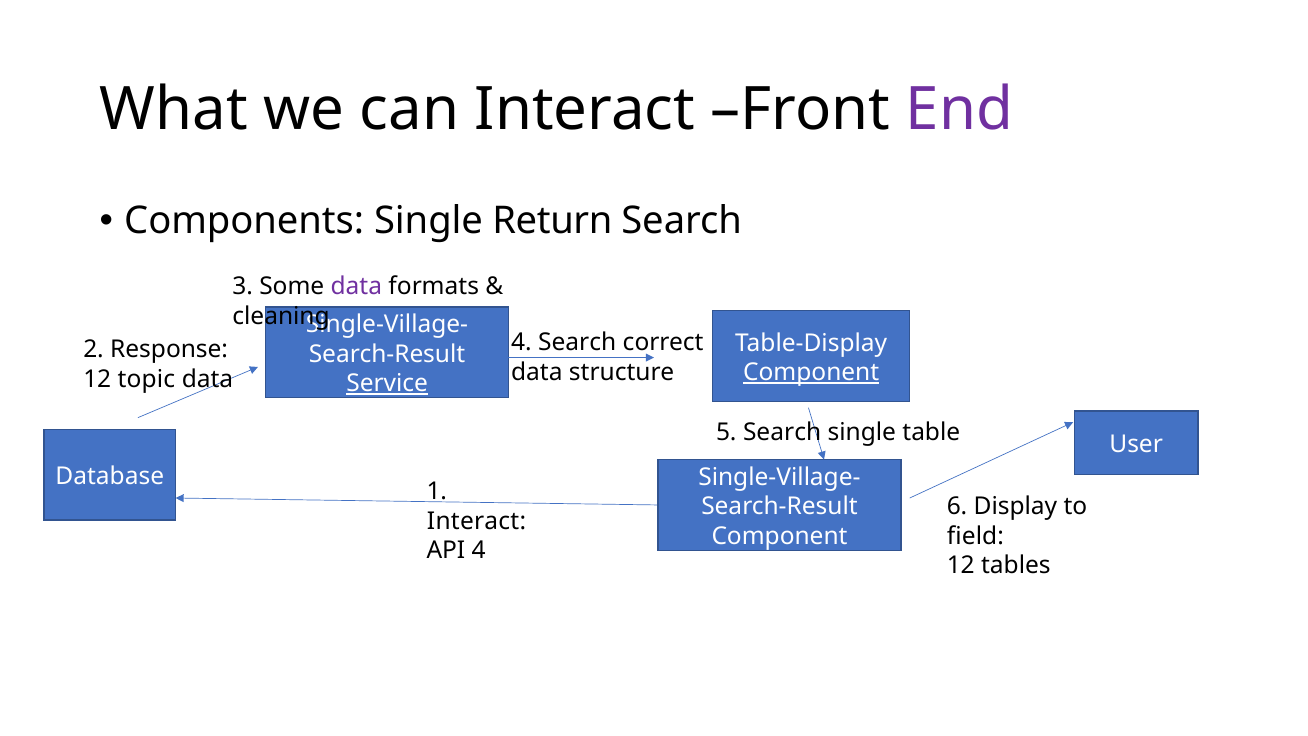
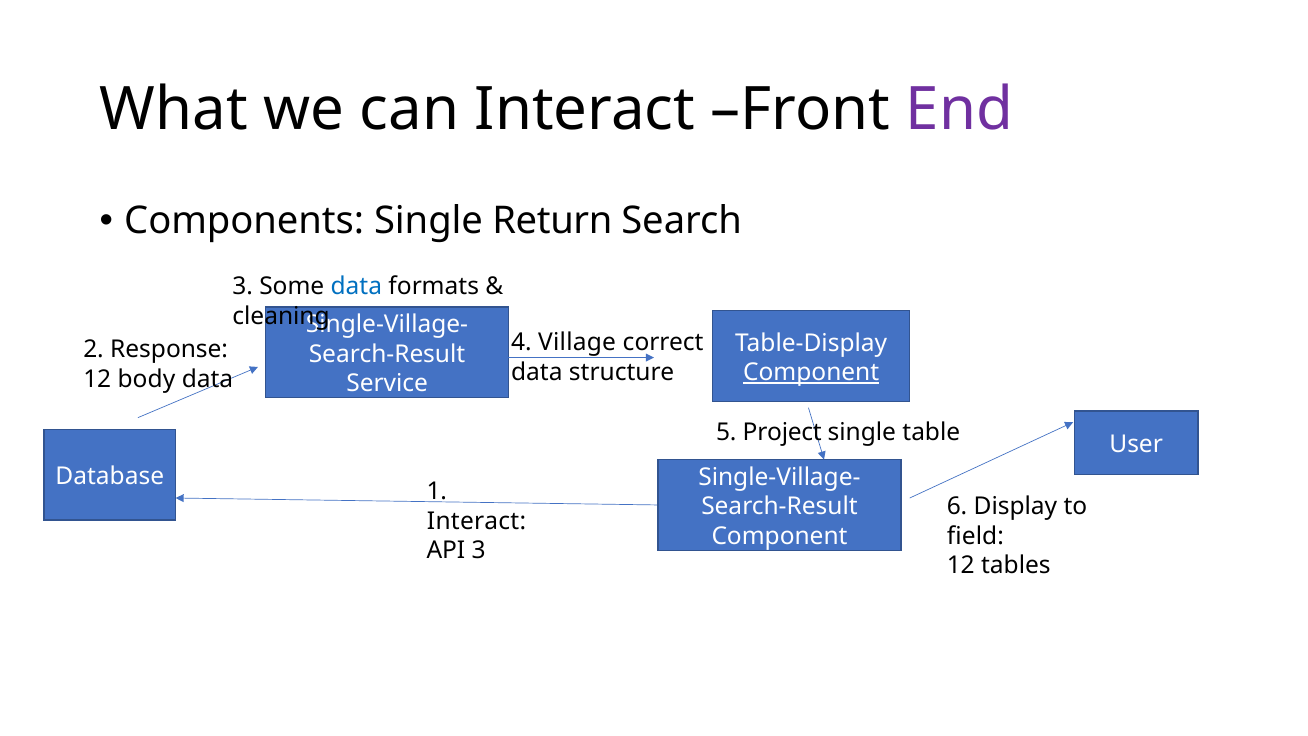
data at (356, 287) colour: purple -> blue
4 Search: Search -> Village
topic: topic -> body
Service underline: present -> none
5 Search: Search -> Project
API 4: 4 -> 3
